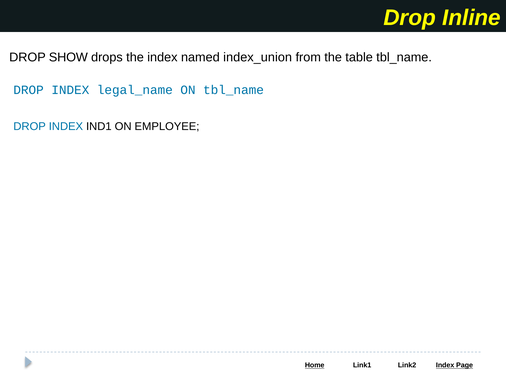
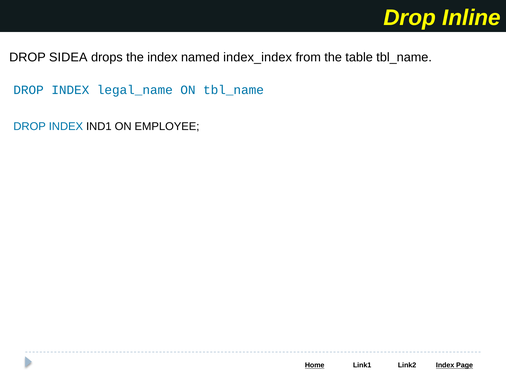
SHOW: SHOW -> SIDEA
index_union: index_union -> index_index
